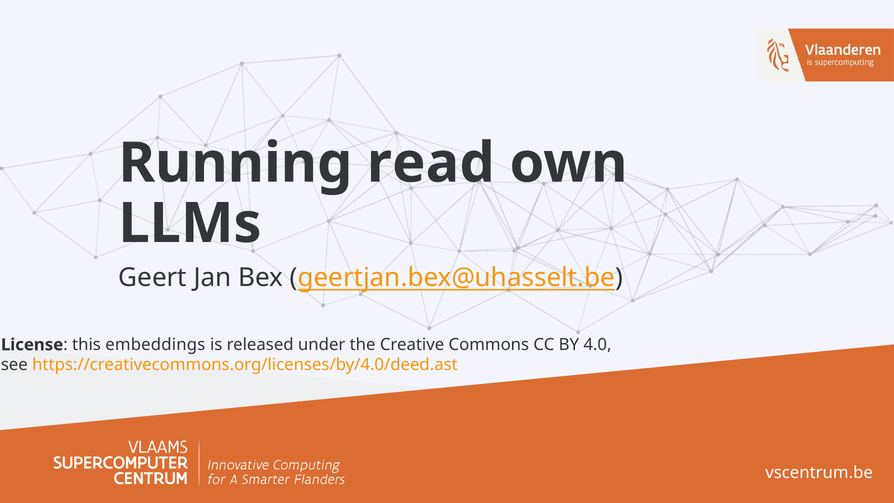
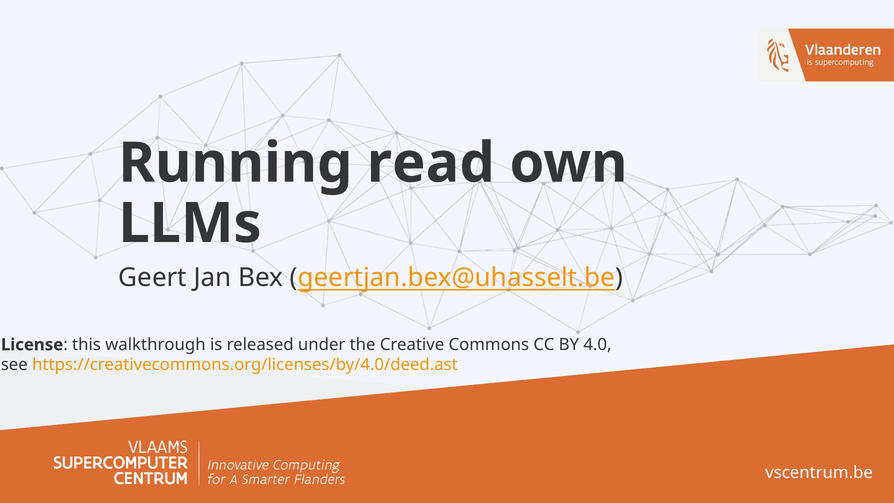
embeddings: embeddings -> walkthrough
